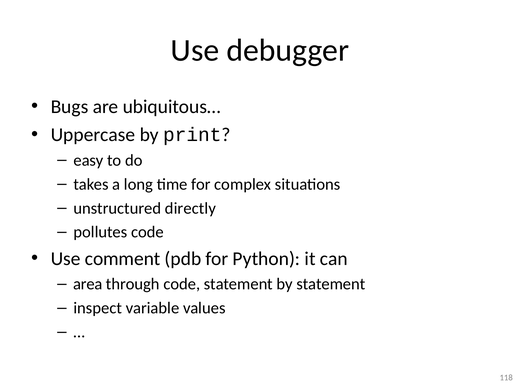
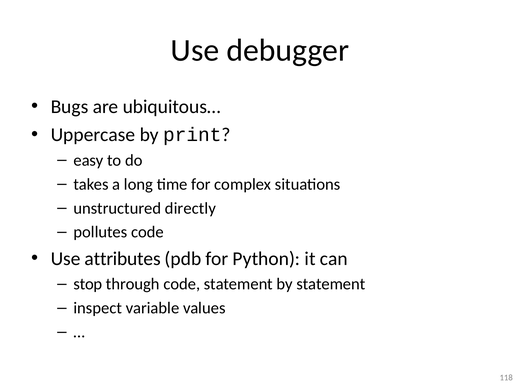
comment: comment -> attributes
area: area -> stop
